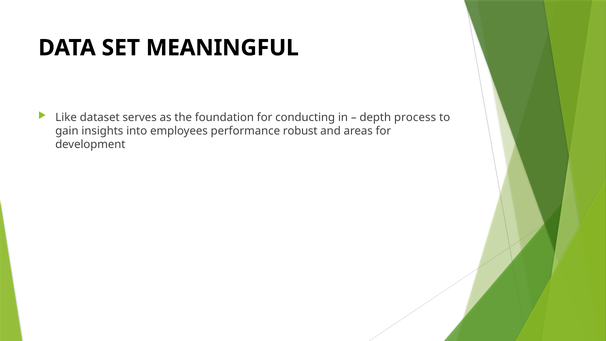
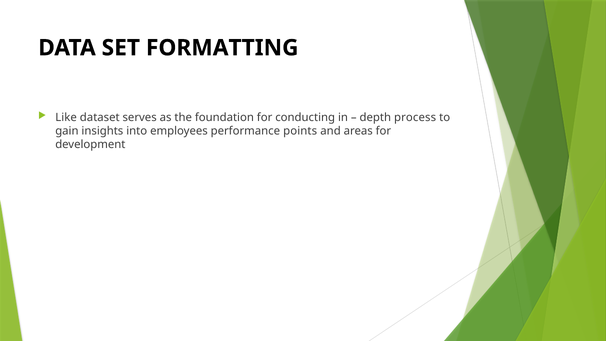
MEANINGFUL: MEANINGFUL -> FORMATTING
robust: robust -> points
